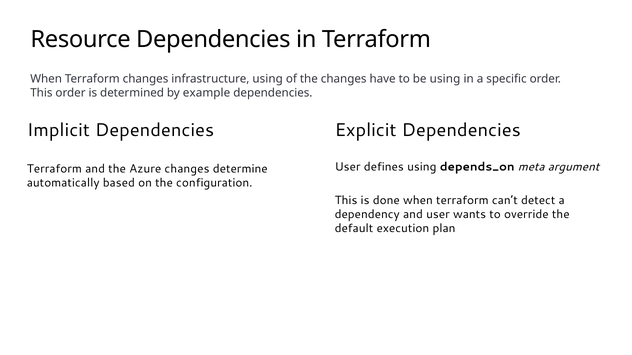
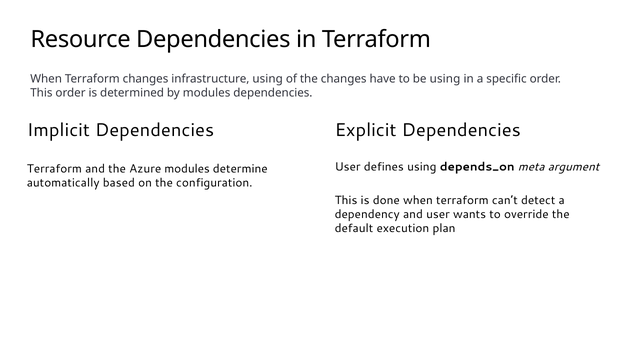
by example: example -> modules
Azure changes: changes -> modules
